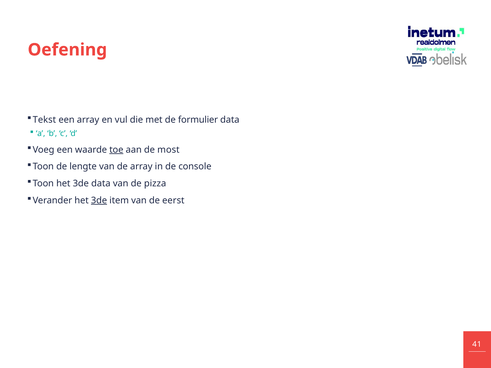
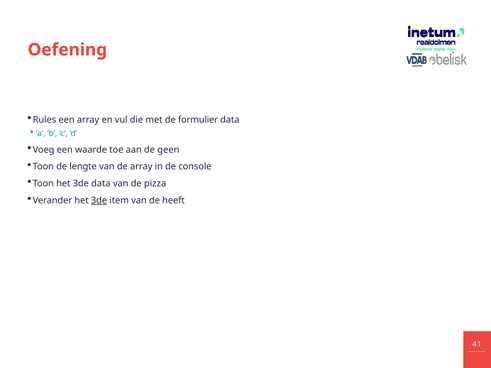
Tekst: Tekst -> Rules
toe underline: present -> none
most: most -> geen
eerst: eerst -> heeft
